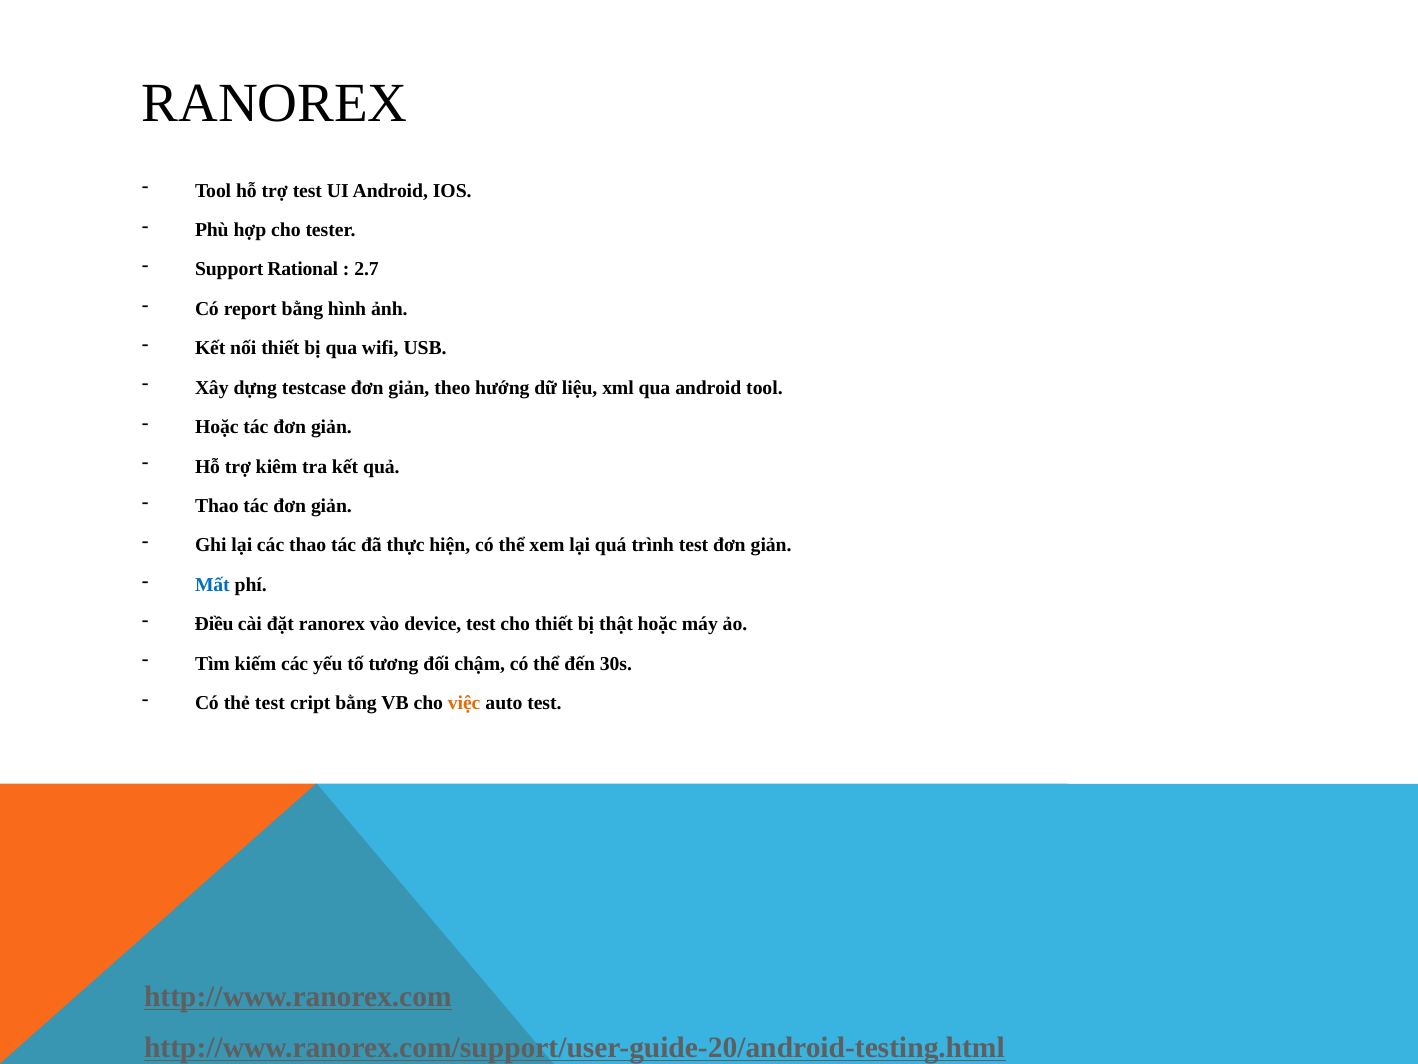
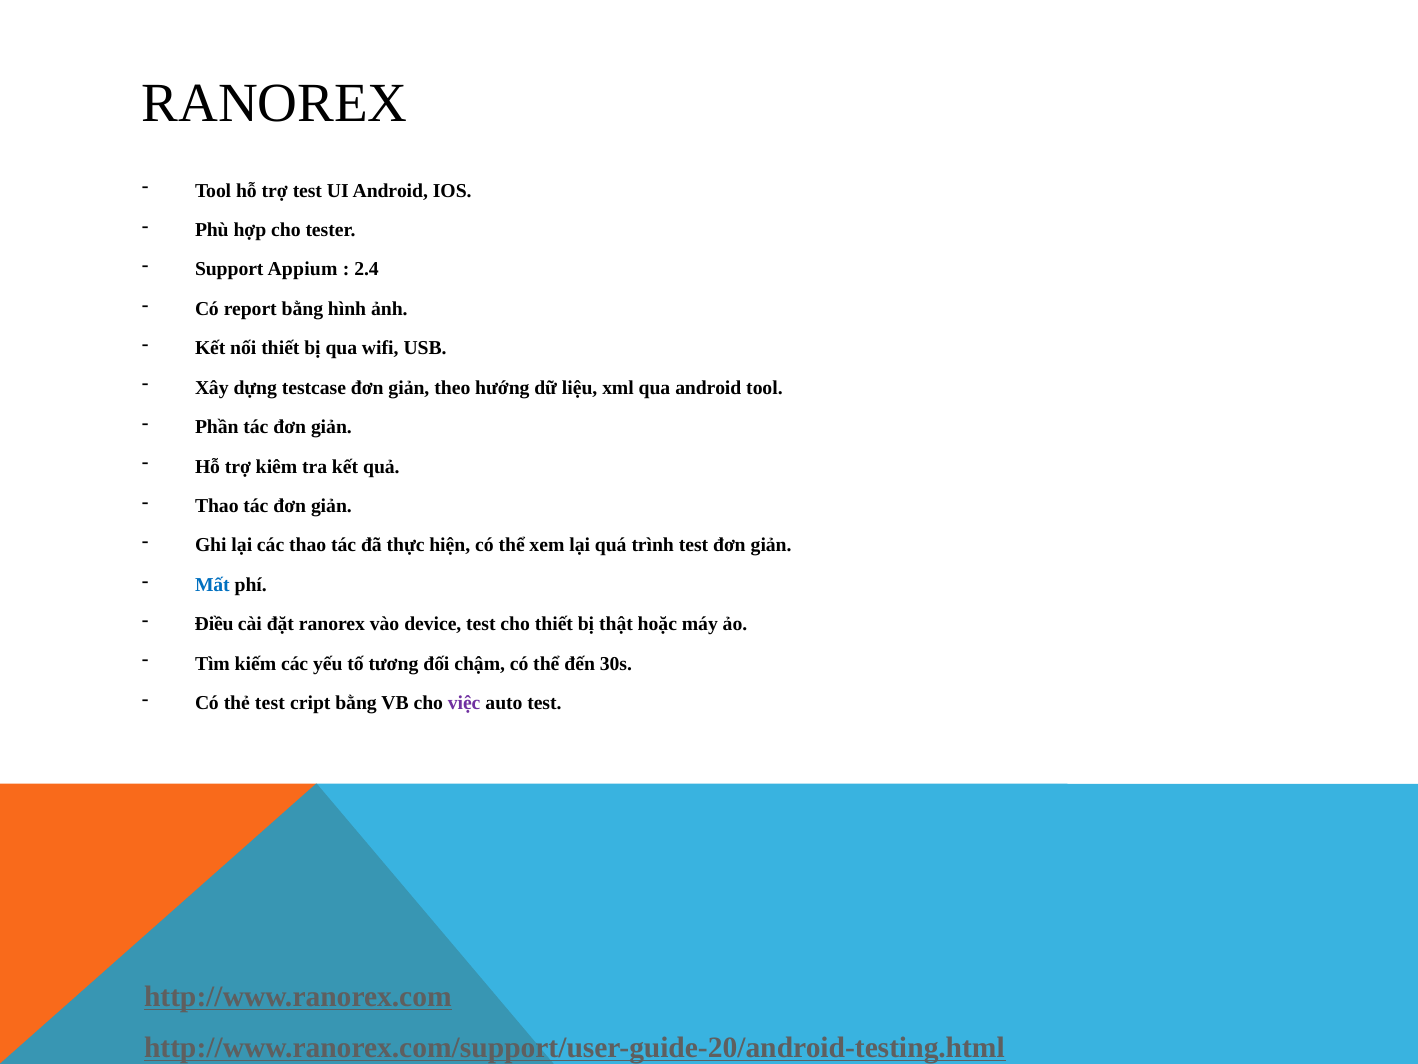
Rational: Rational -> Appium
2.7: 2.7 -> 2.4
Hoặc at (217, 427): Hoặc -> Phần
việc colour: orange -> purple
